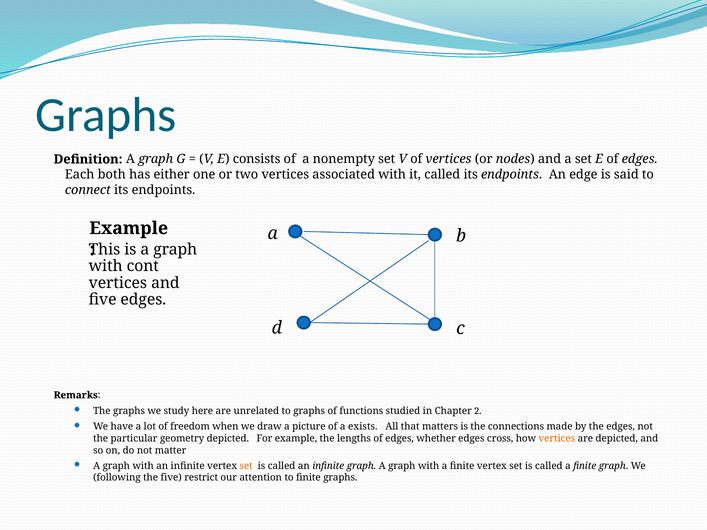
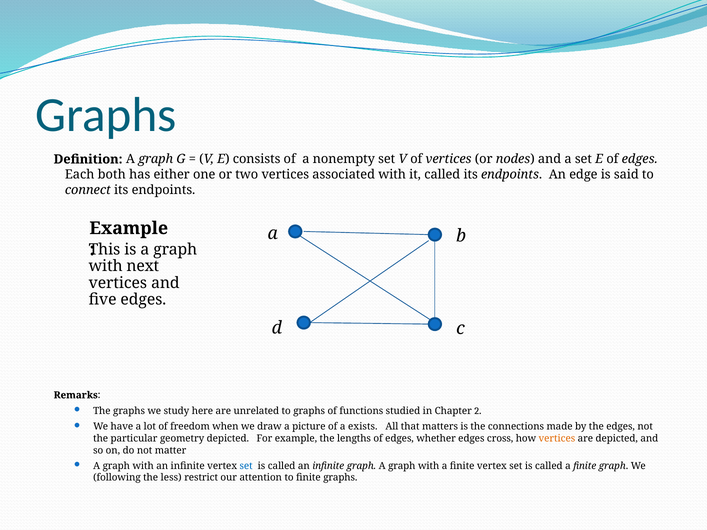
cont: cont -> next
set at (246, 466) colour: orange -> blue
the five: five -> less
